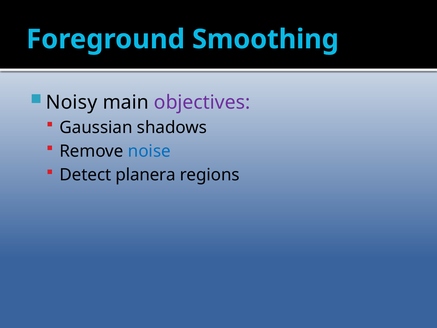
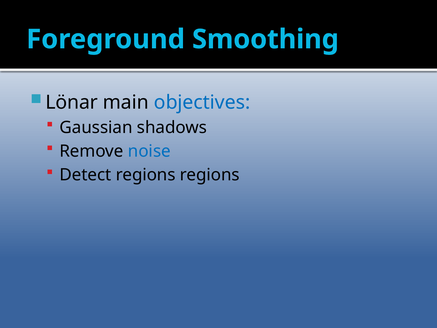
Noisy: Noisy -> Lönar
objectives colour: purple -> blue
Detect planera: planera -> regions
